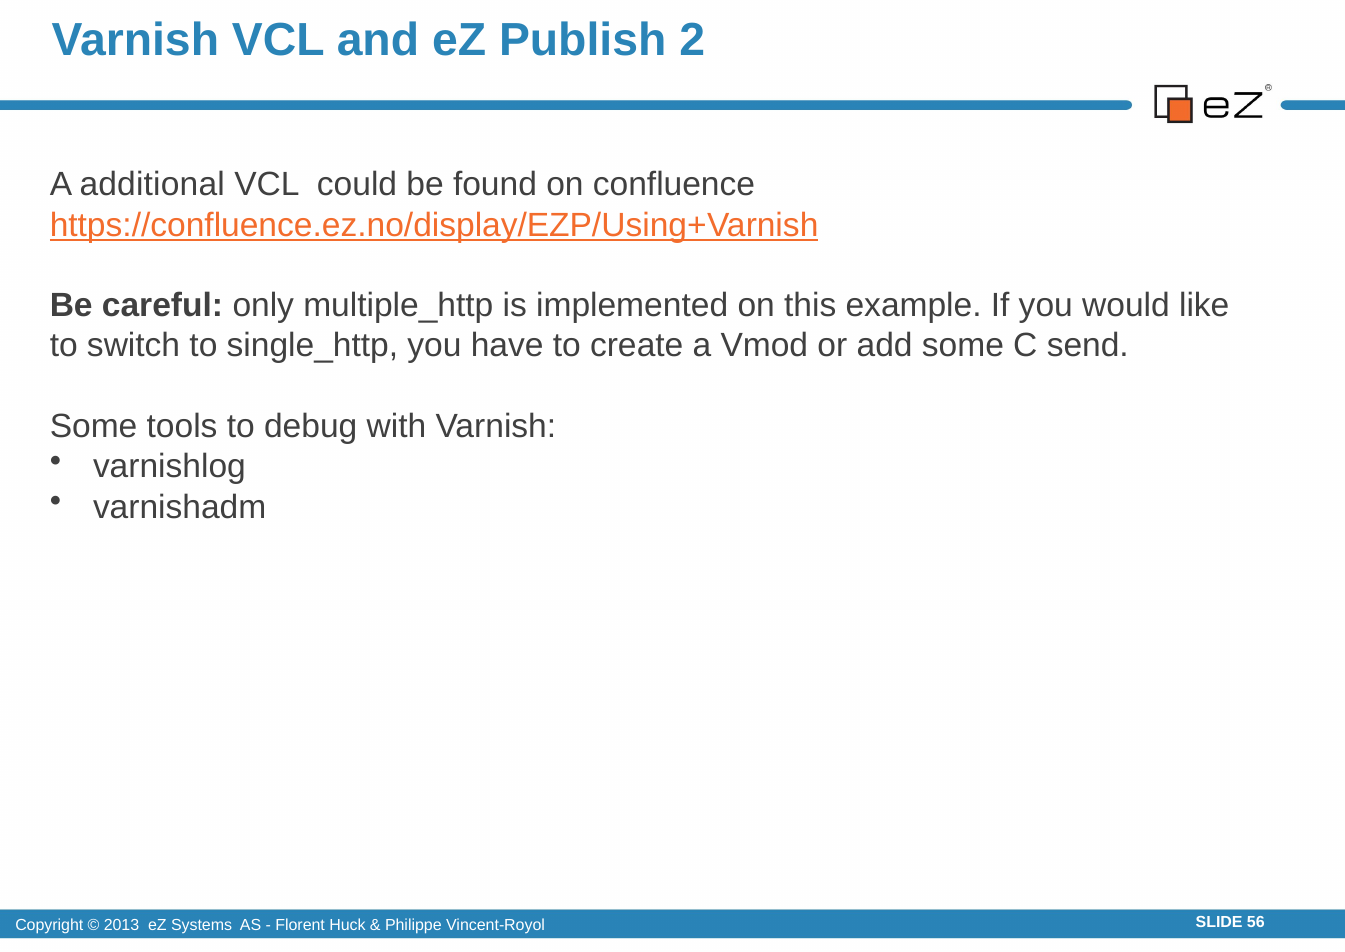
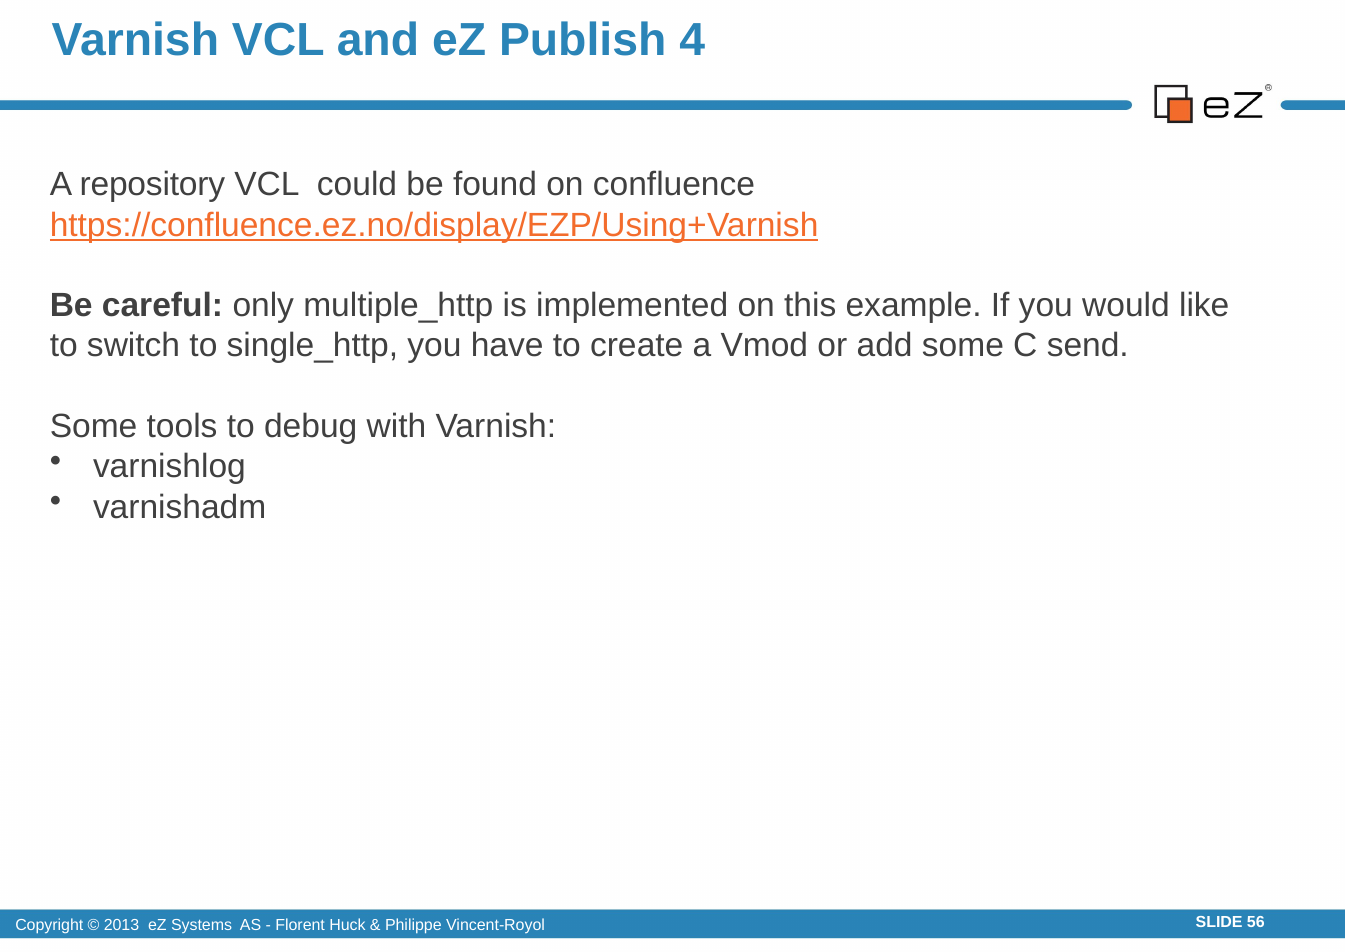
2: 2 -> 4
additional: additional -> repository
